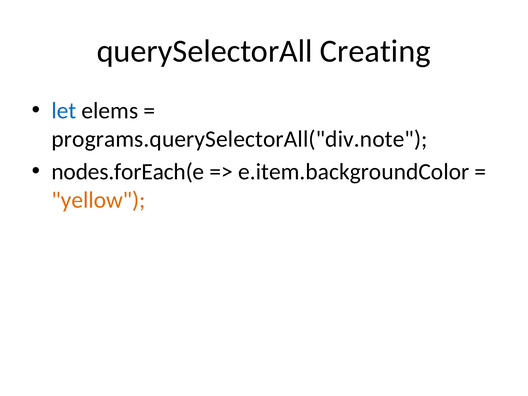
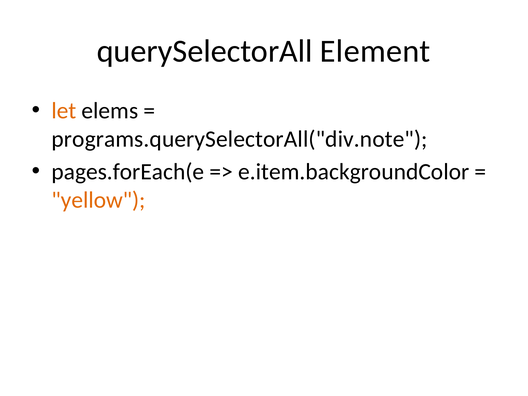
Creating: Creating -> Element
let colour: blue -> orange
nodes.forEach(e: nodes.forEach(e -> pages.forEach(e
